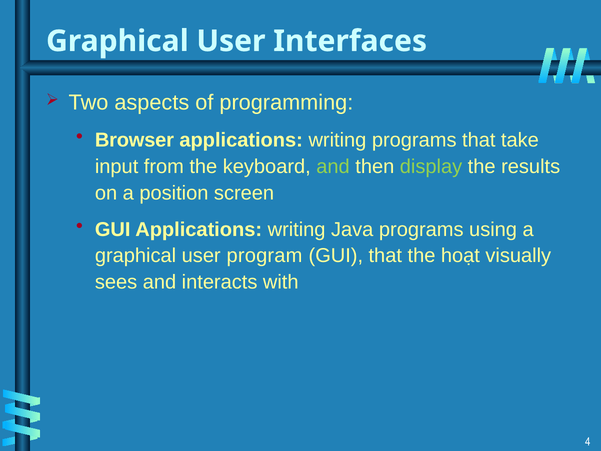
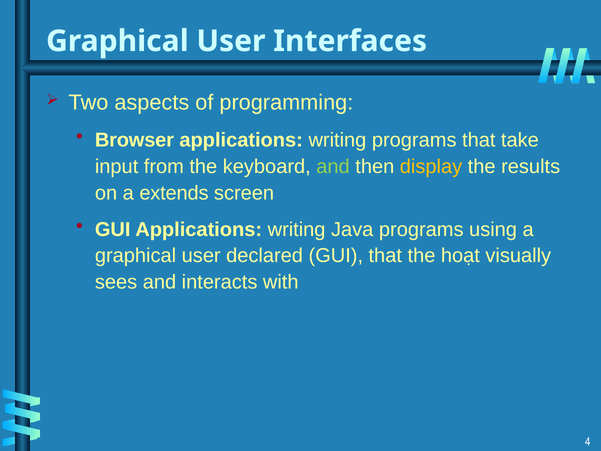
display colour: light green -> yellow
position: position -> extends
program: program -> declared
